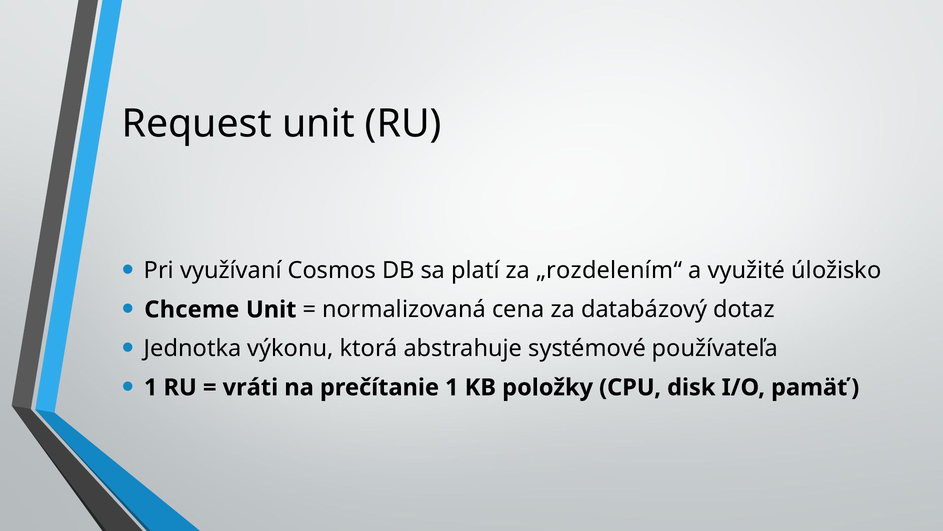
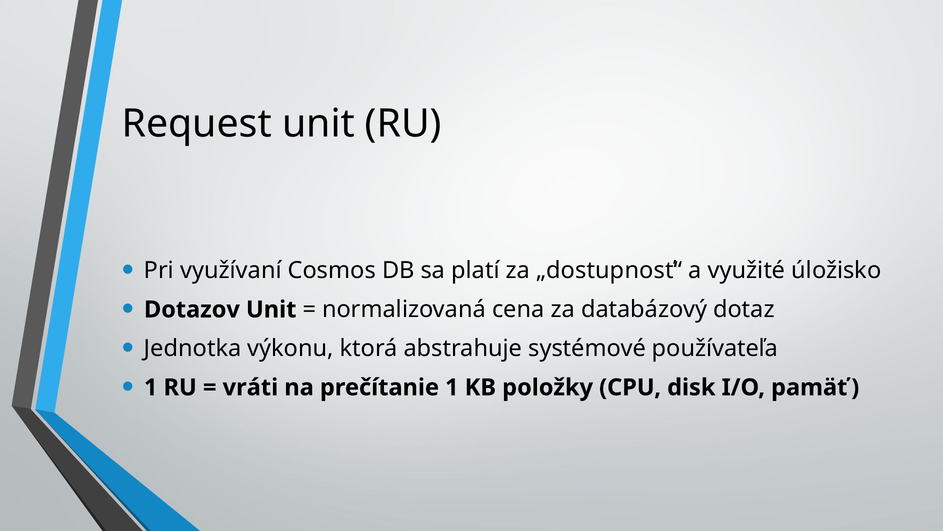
„rozdelením“: „rozdelením“ -> „dostupnosť“
Chceme: Chceme -> Dotazov
